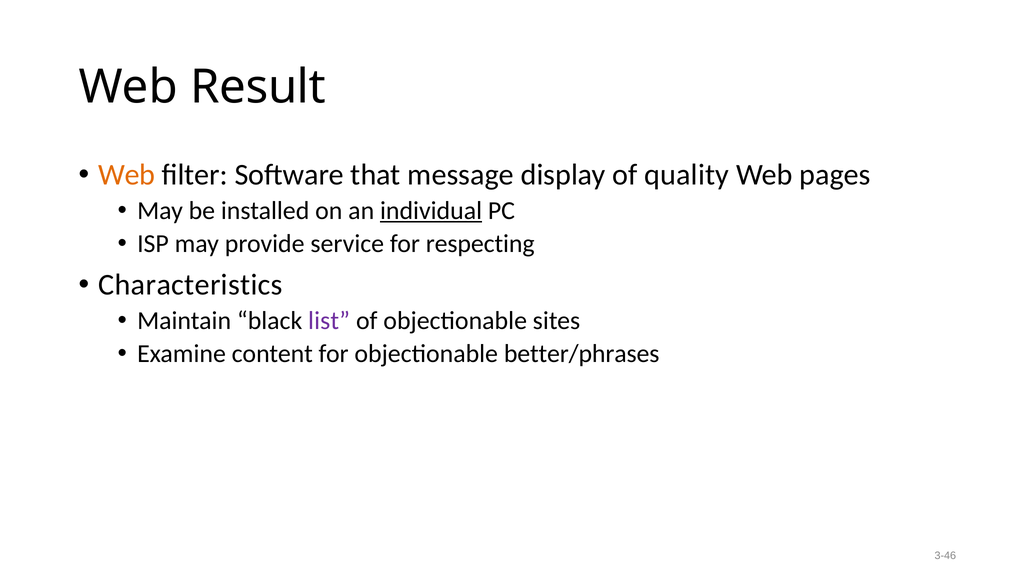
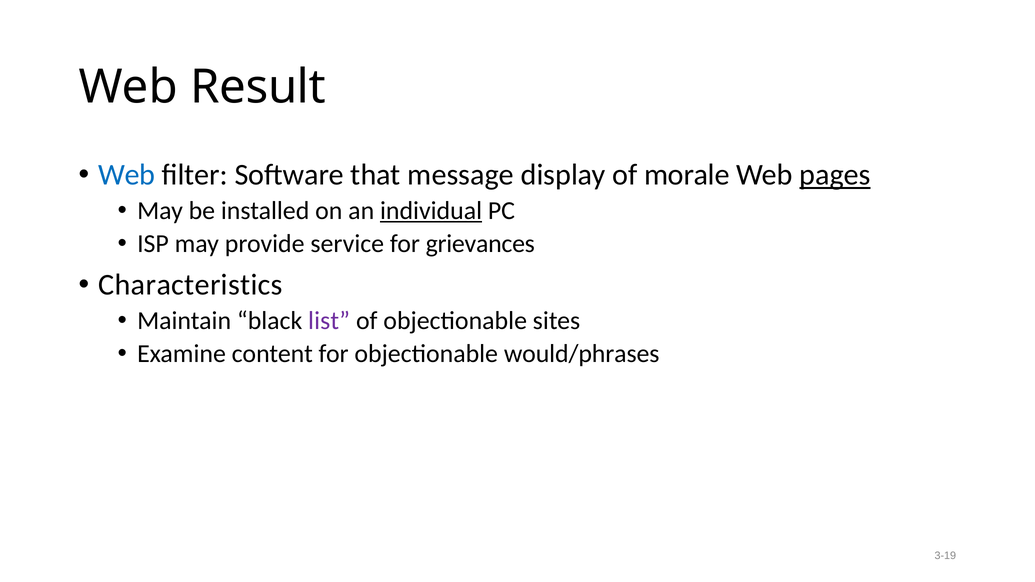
Web at (127, 175) colour: orange -> blue
quality: quality -> morale
pages underline: none -> present
respecting: respecting -> grievances
better/phrases: better/phrases -> would/phrases
3-46: 3-46 -> 3-19
